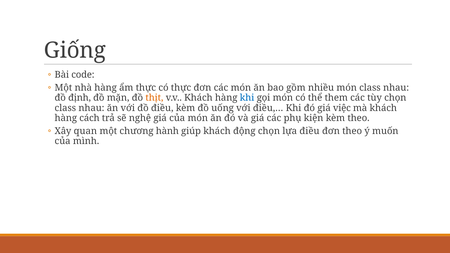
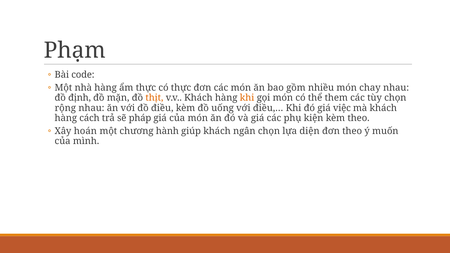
Giống: Giống -> Phạm
món class: class -> chay
khi at (247, 98) colour: blue -> orange
class at (65, 108): class -> rộng
nghệ: nghệ -> pháp
quan: quan -> hoán
động: động -> ngân
lựa điều: điều -> diện
